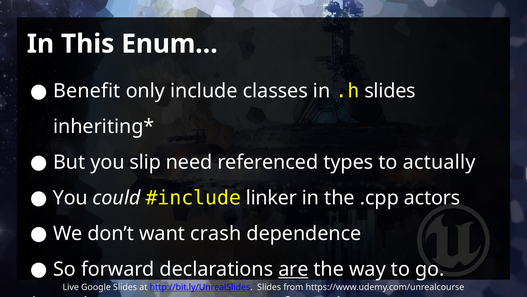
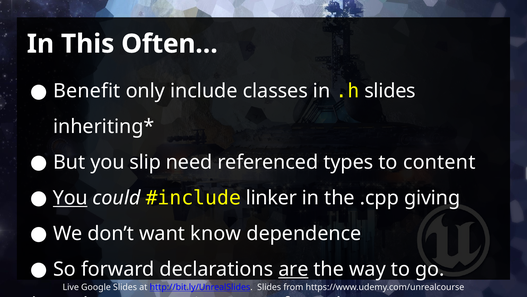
Enum…: Enum… -> Often…
actually: actually -> content
You at (70, 198) underline: none -> present
actors: actors -> giving
crash: crash -> know
